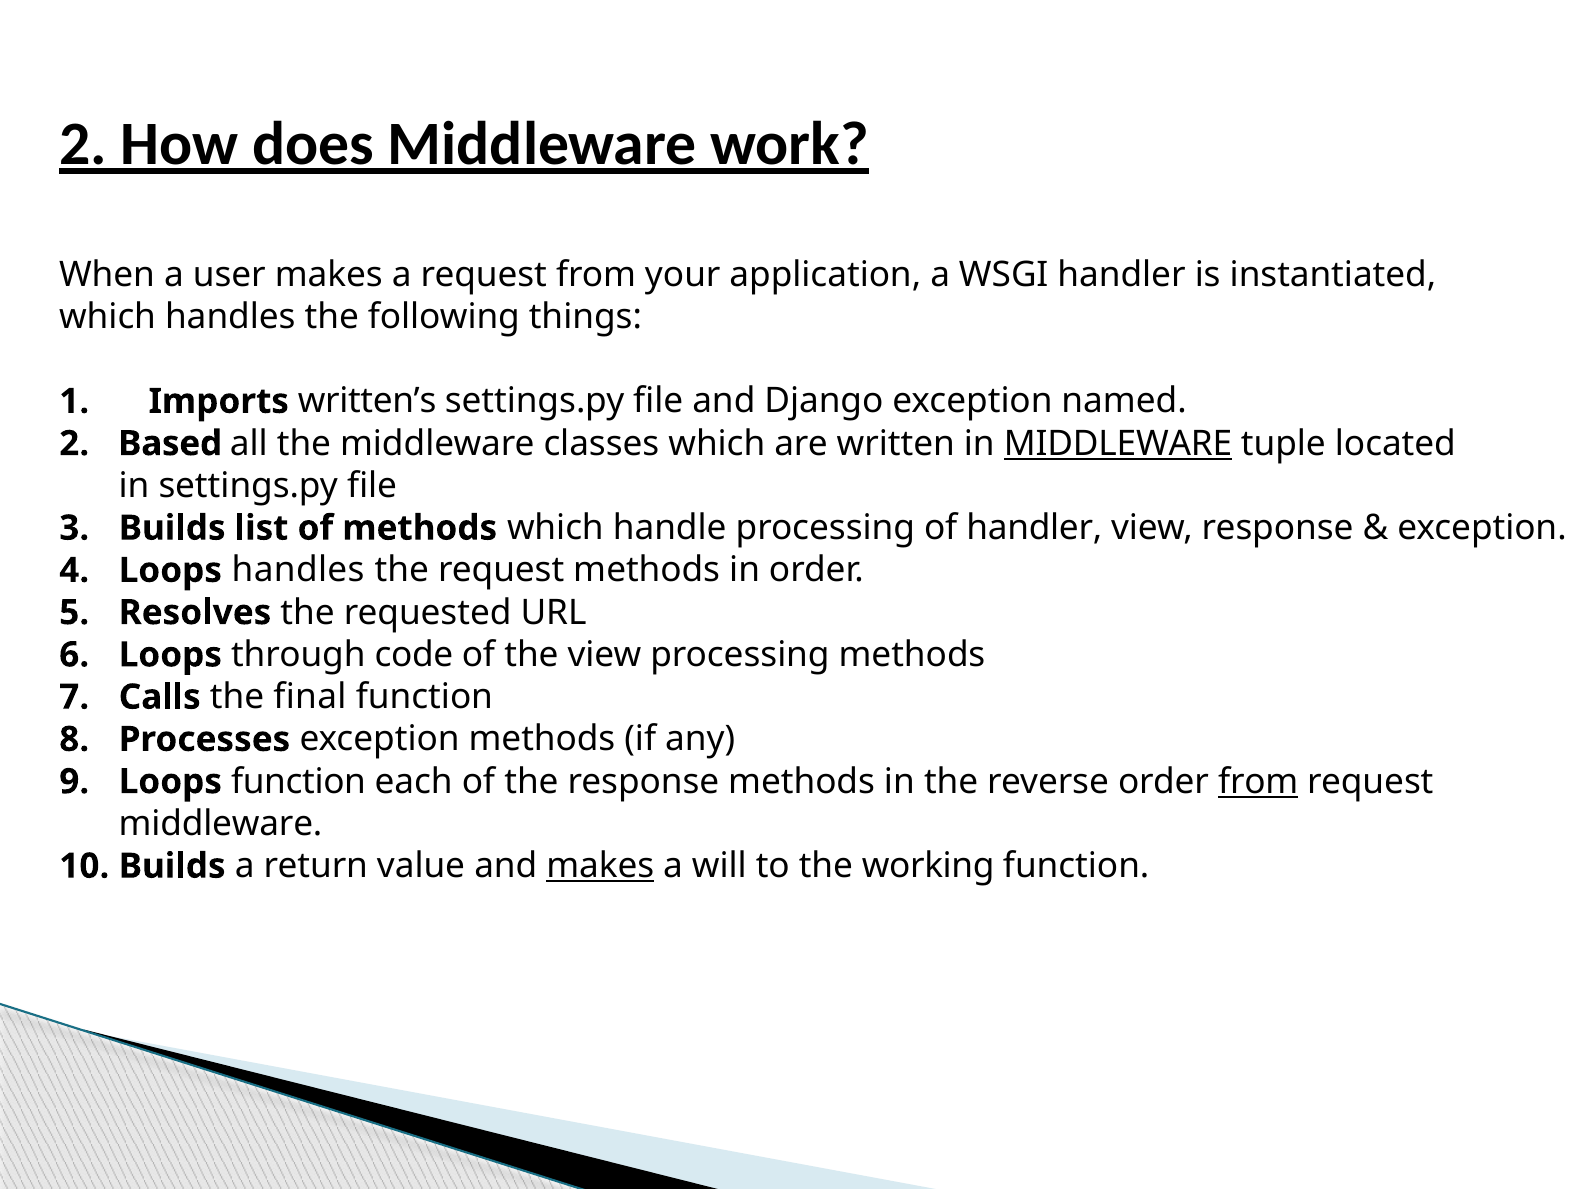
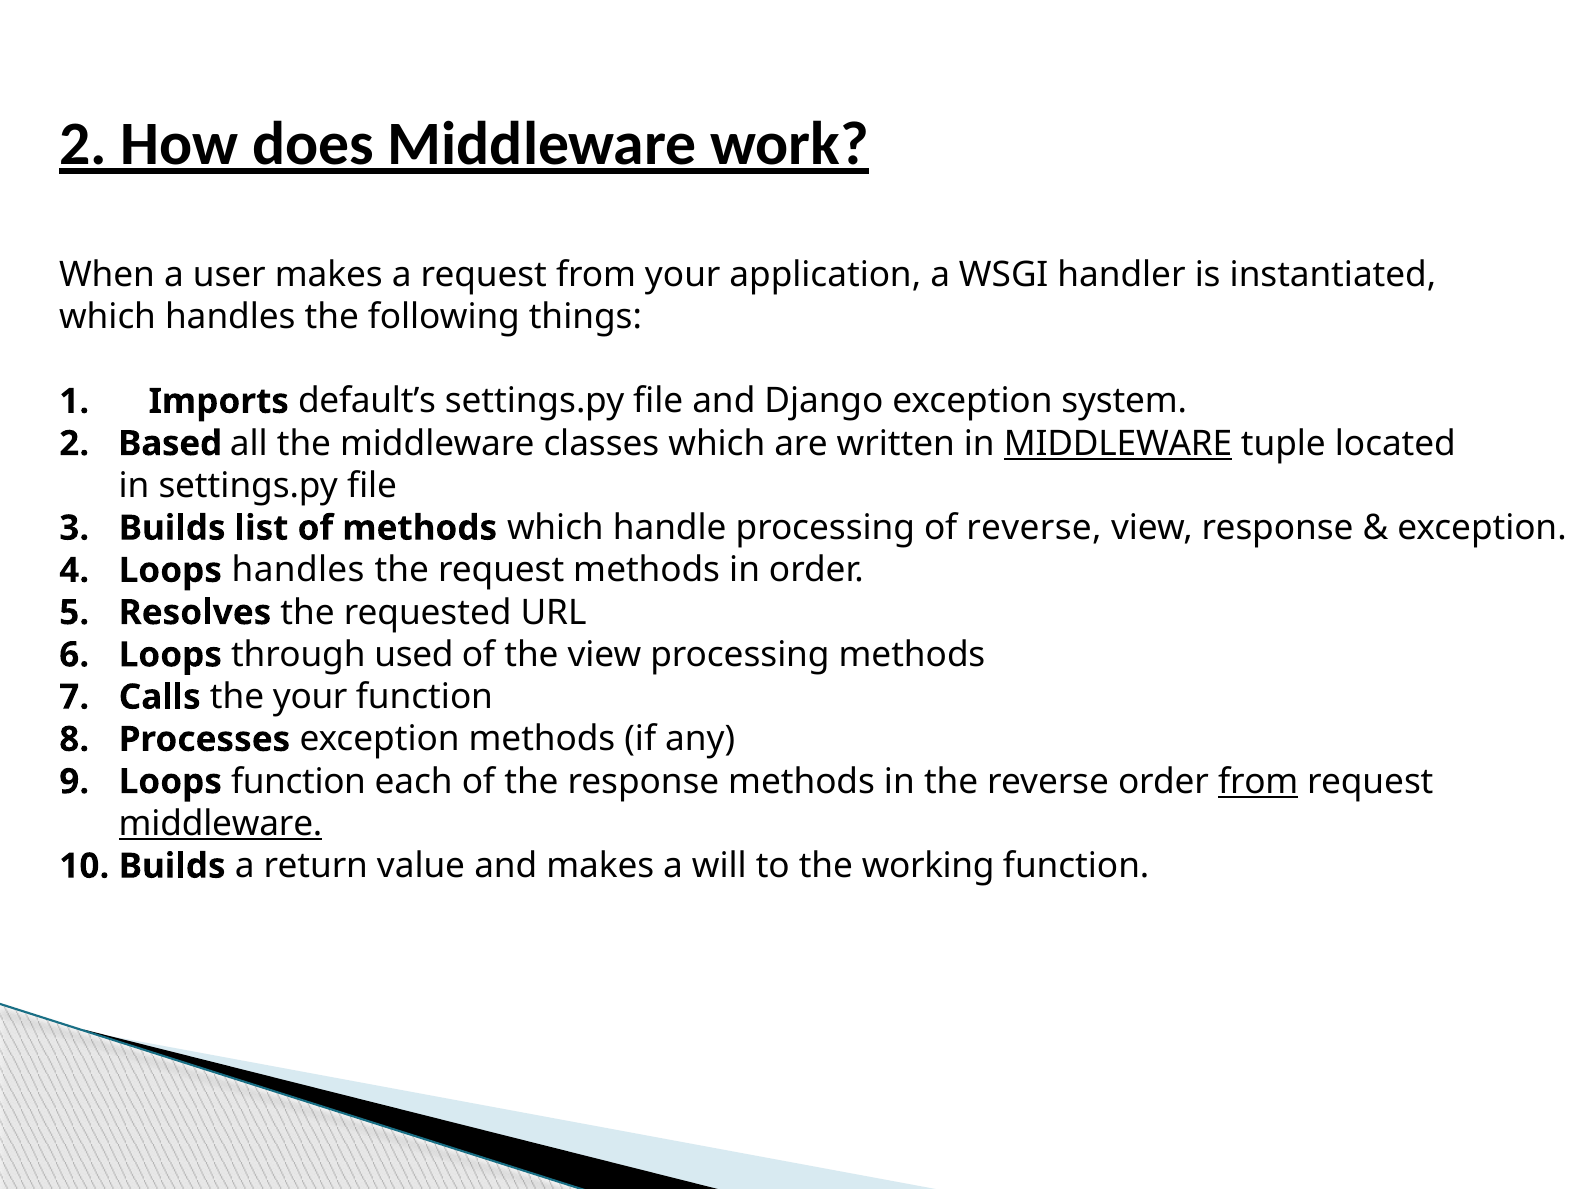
written’s: written’s -> default’s
named: named -> system
of handler: handler -> reverse
code: code -> used
the final: final -> your
middleware at (221, 824) underline: none -> present
makes at (600, 866) underline: present -> none
